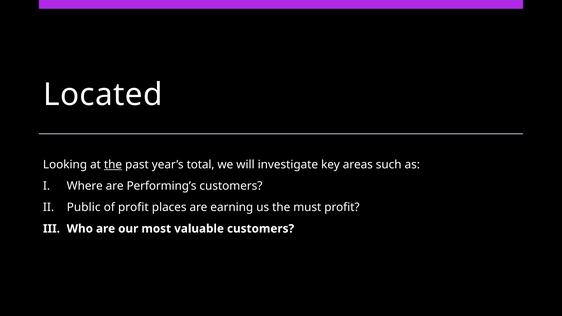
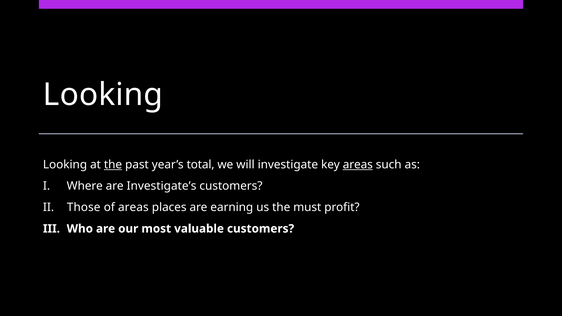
Located at (103, 95): Located -> Looking
areas at (358, 165) underline: none -> present
Performing’s: Performing’s -> Investigate’s
Public: Public -> Those
of profit: profit -> areas
